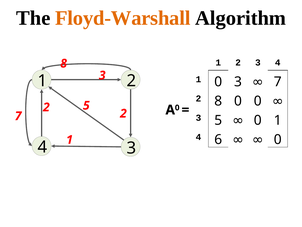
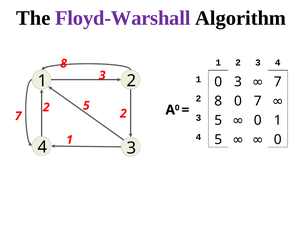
Floyd-Warshall colour: orange -> purple
0 0: 0 -> 7
4 6: 6 -> 5
